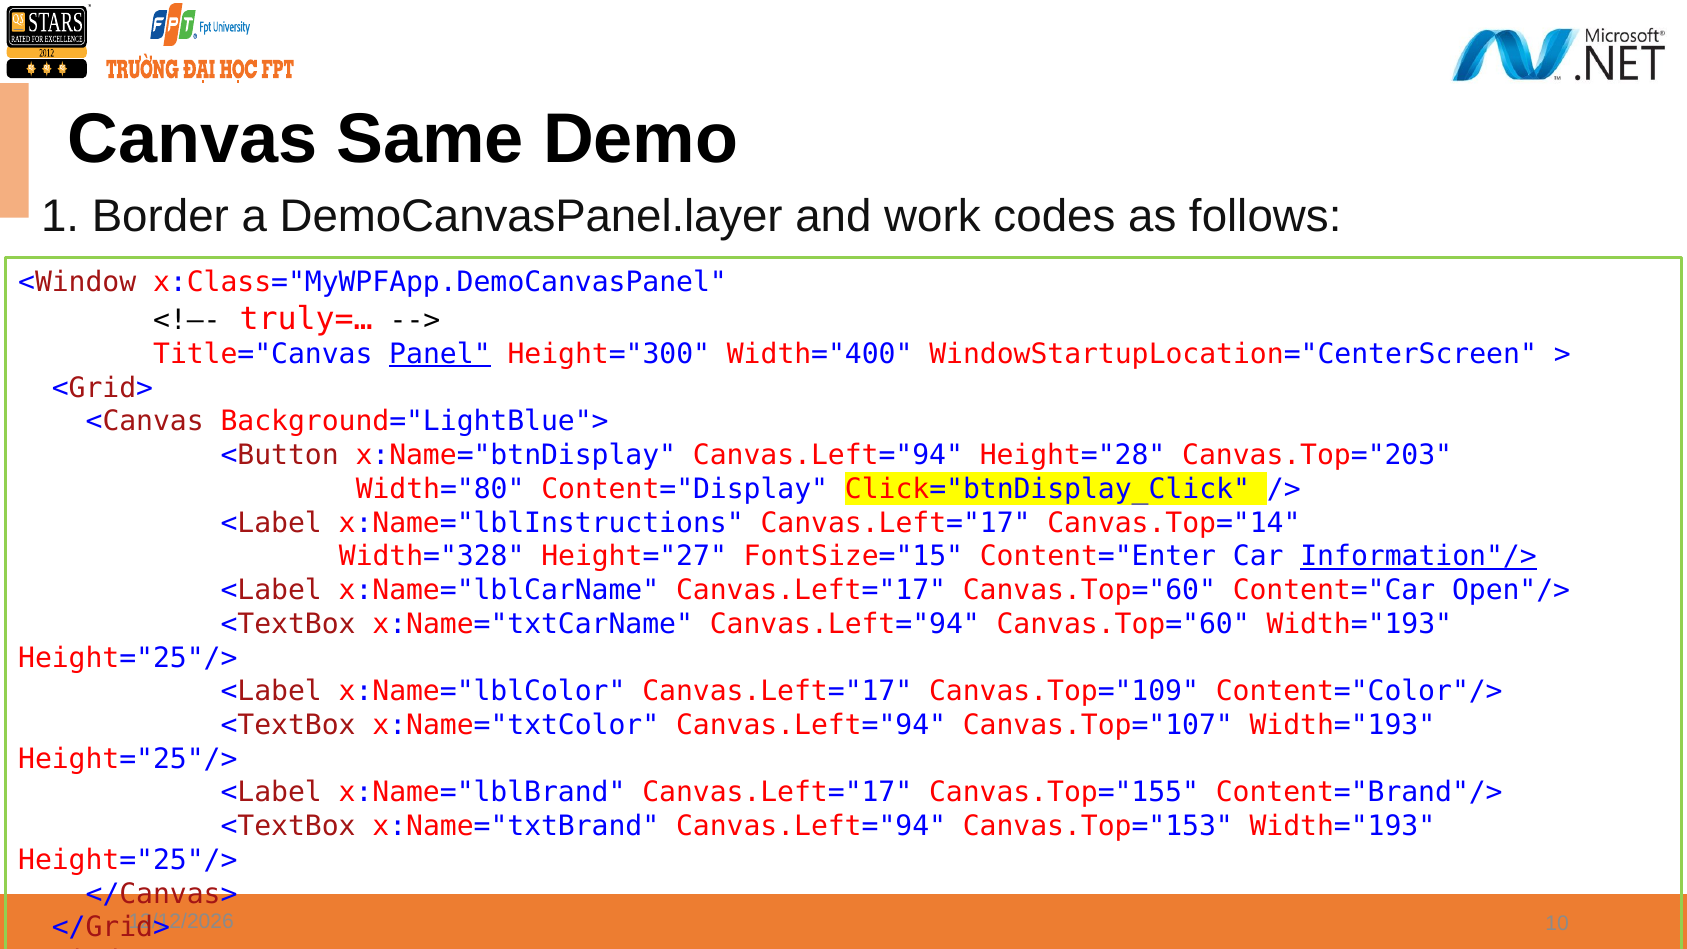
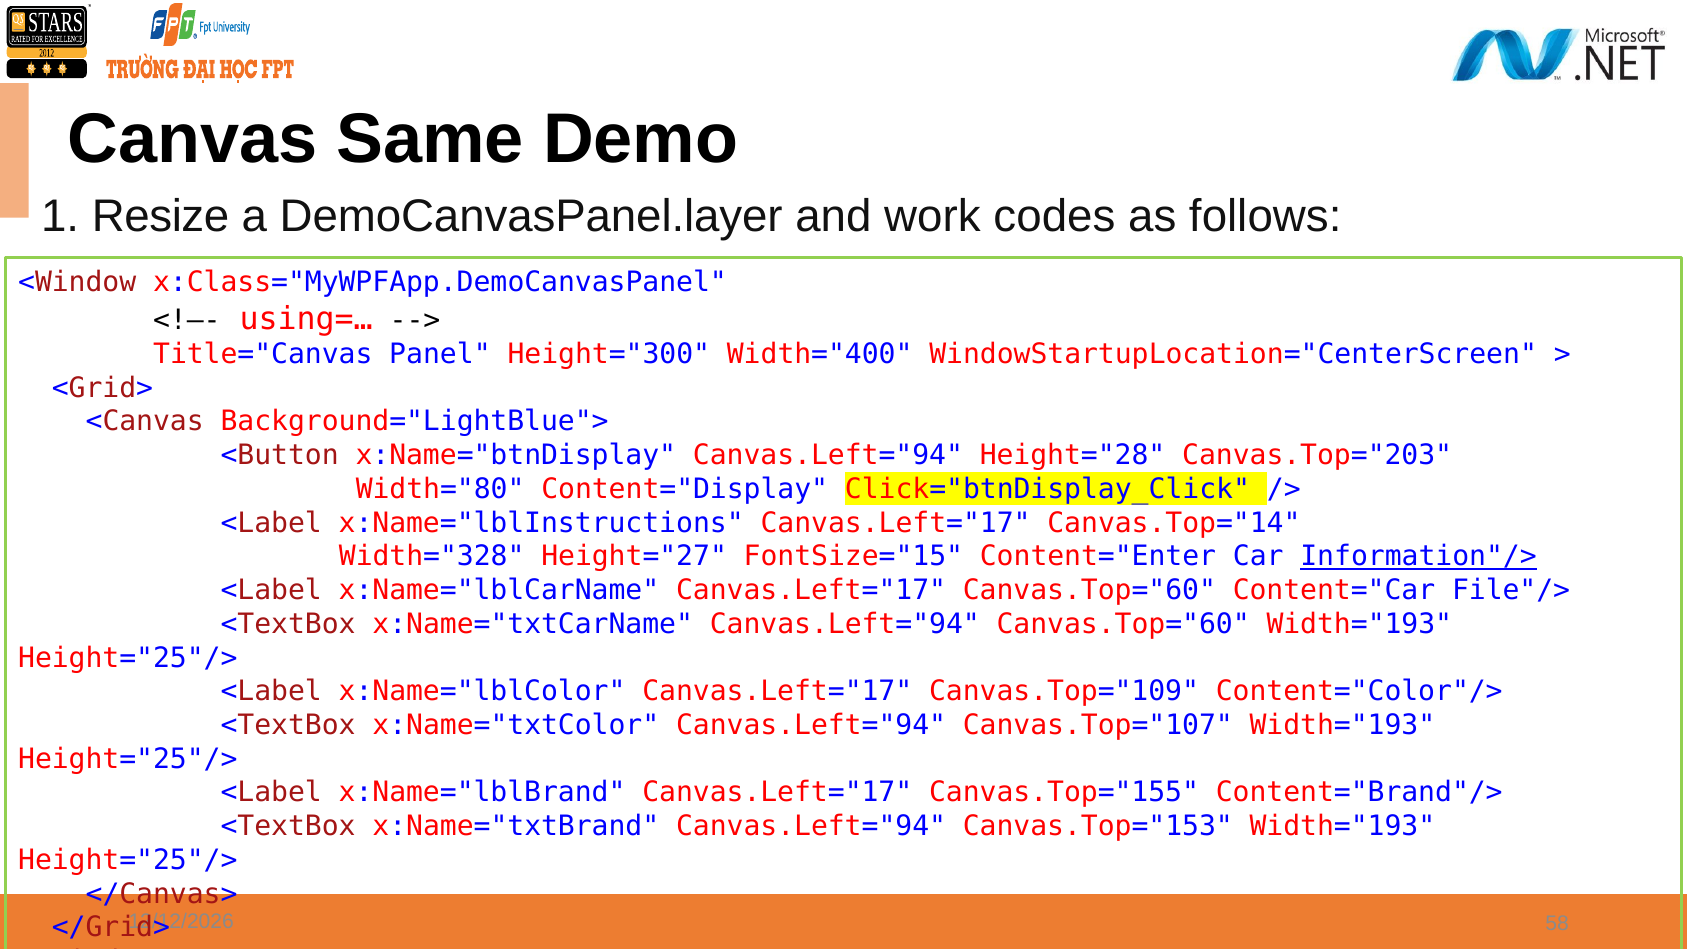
Border: Border -> Resize
truly=…: truly=… -> using=…
Panel underline: present -> none
Open"/>: Open"/> -> File"/>
10: 10 -> 58
